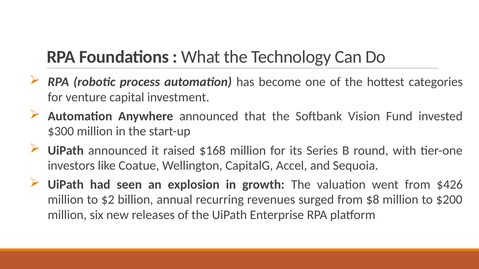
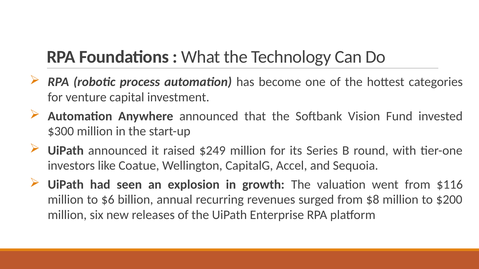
$168: $168 -> $249
$426: $426 -> $116
$2: $2 -> $6
